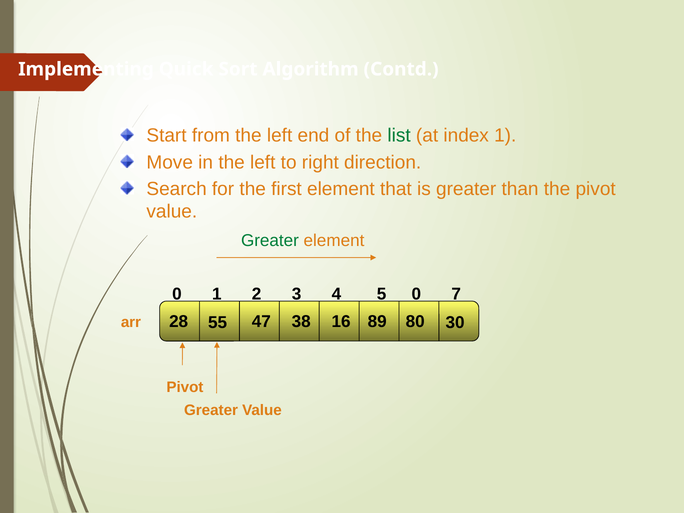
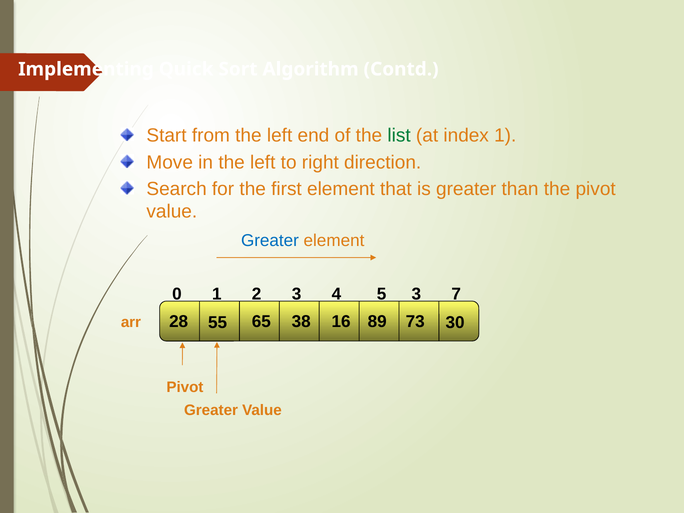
Greater at (270, 241) colour: green -> blue
5 0: 0 -> 3
80: 80 -> 73
47: 47 -> 65
